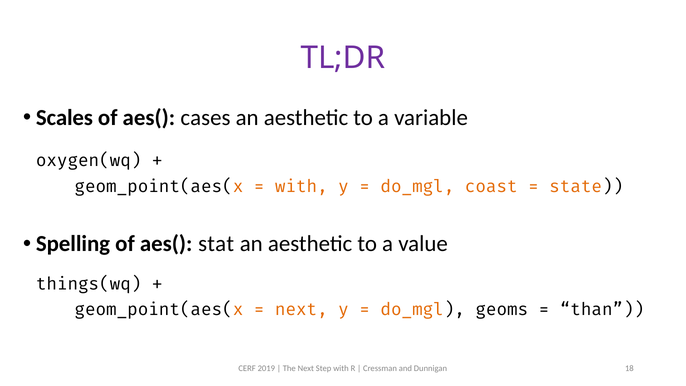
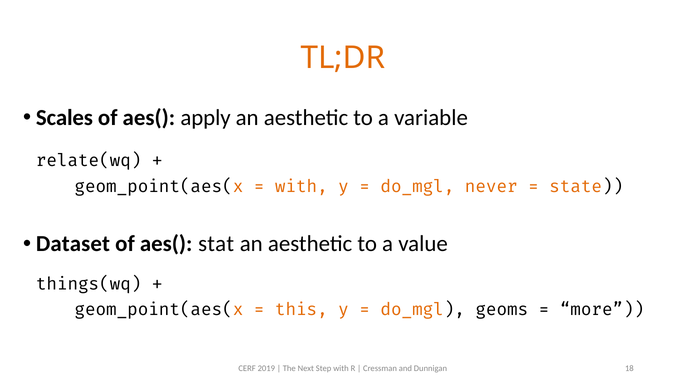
TL;DR colour: purple -> orange
cases: cases -> apply
oxygen(wq: oxygen(wq -> relate(wq
coast: coast -> never
Spelling: Spelling -> Dataset
next at (301, 310): next -> this
than: than -> more
